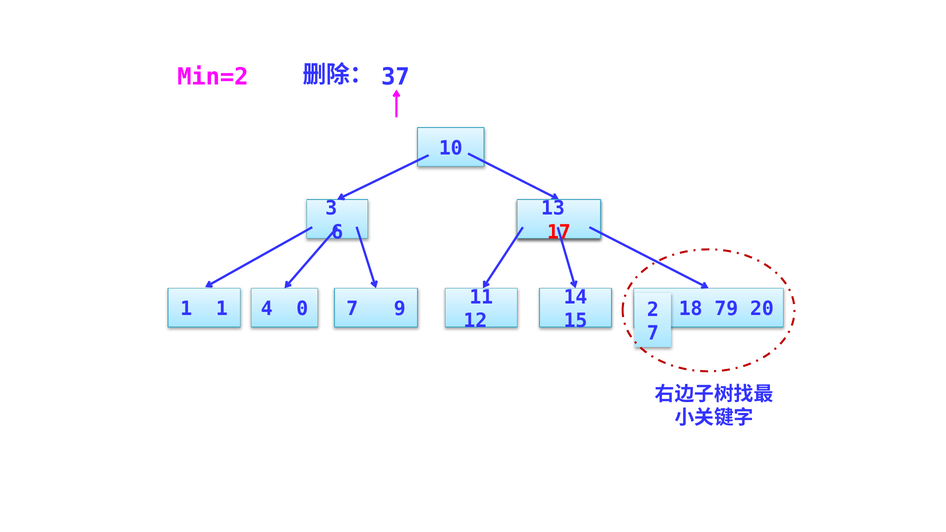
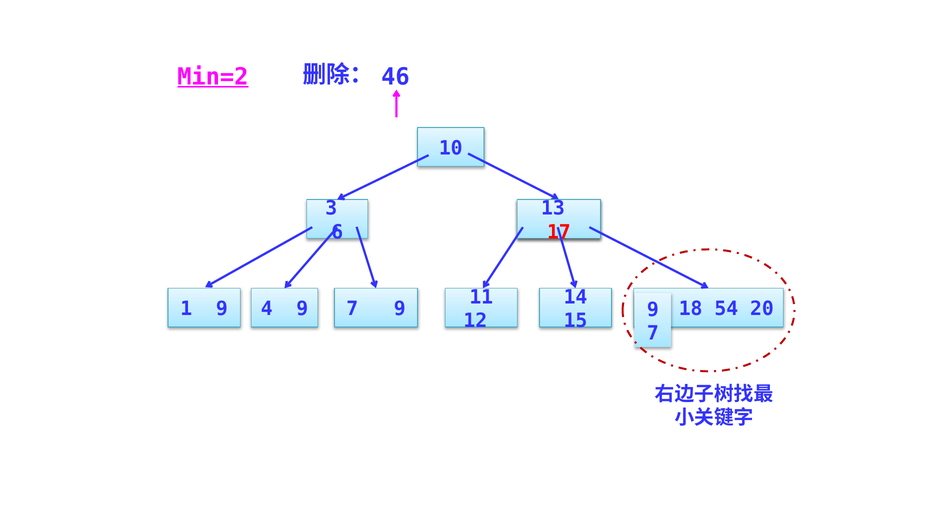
Min=2 underline: none -> present
37: 37 -> 46
1 1: 1 -> 9
4 0: 0 -> 9
9 2: 2 -> 9
79: 79 -> 54
